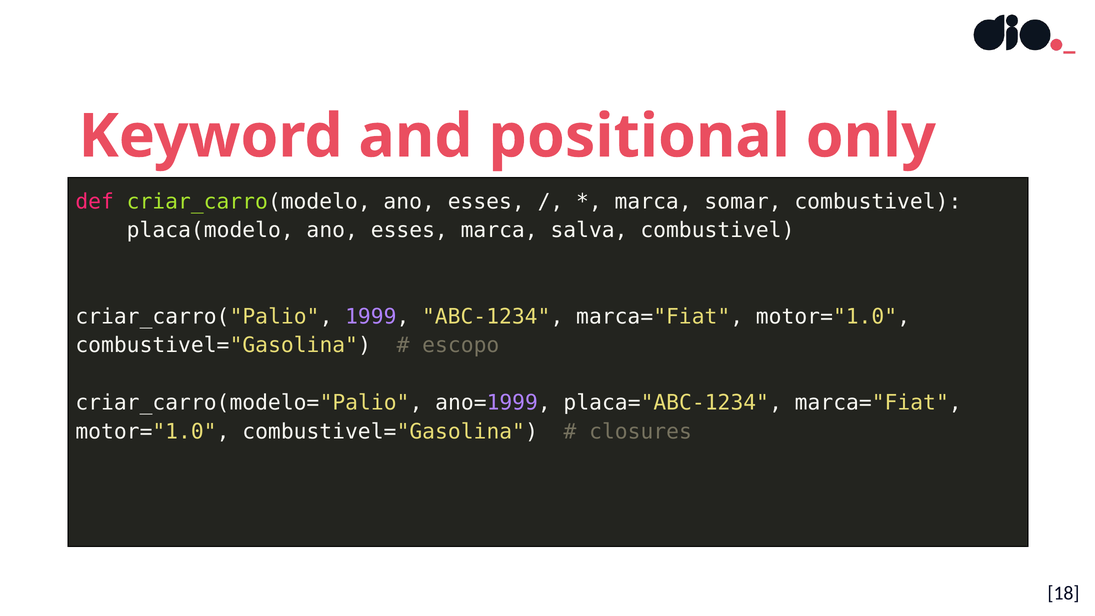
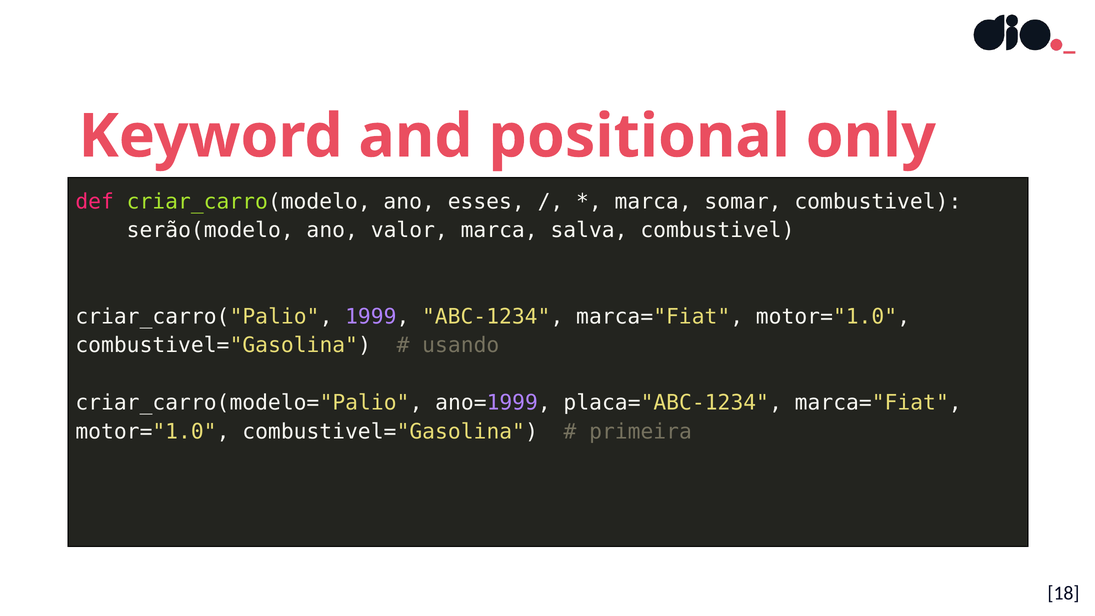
placa(modelo: placa(modelo -> serão(modelo
esses at (409, 230): esses -> valor
escopo: escopo -> usando
closures: closures -> primeira
